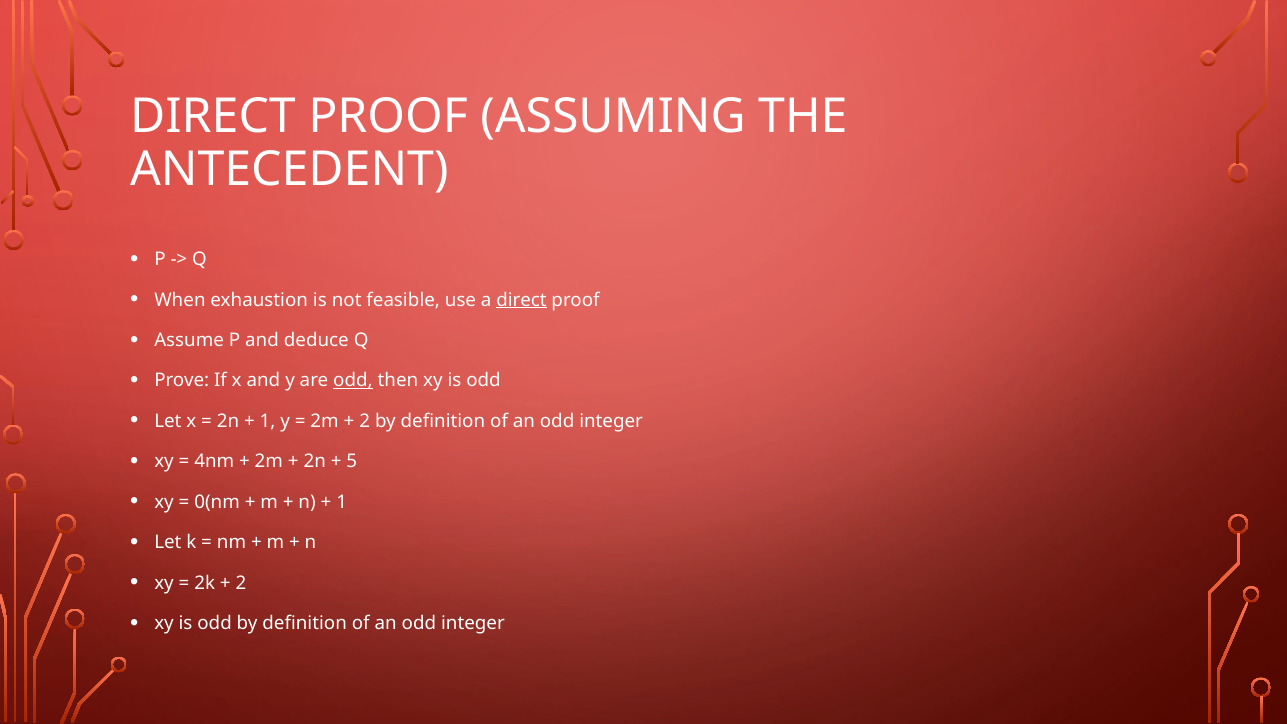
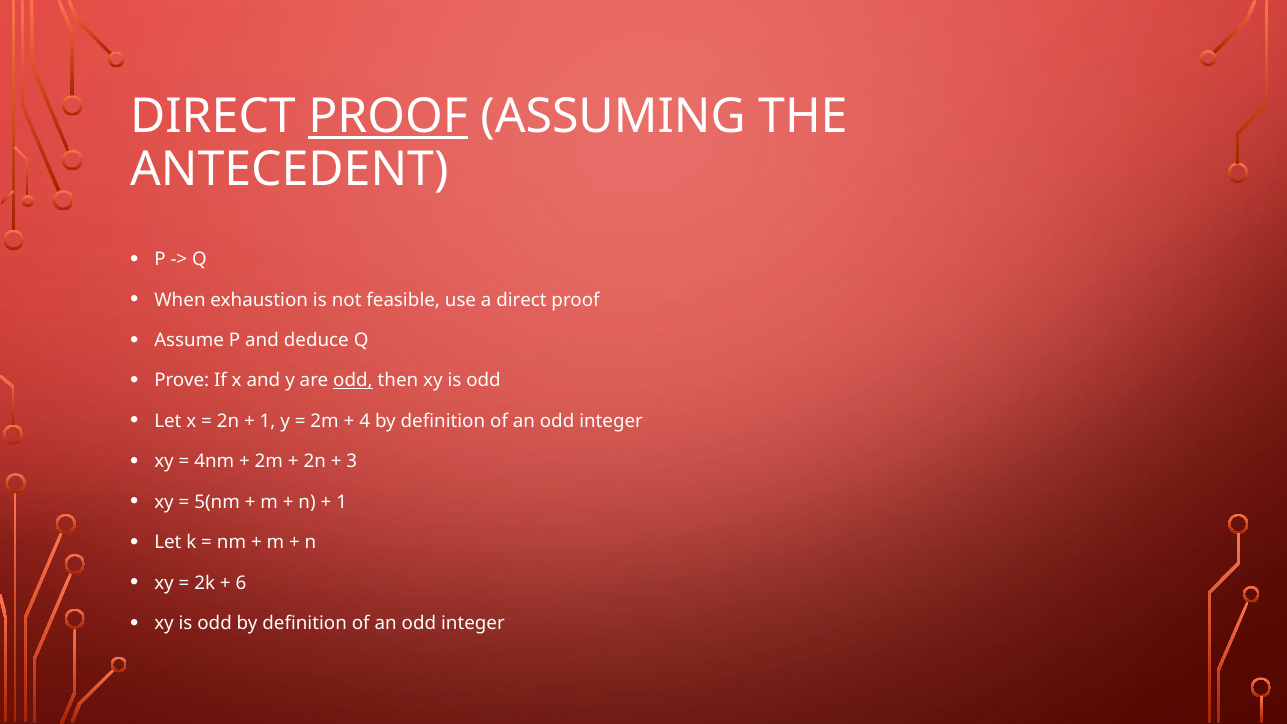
PROOF at (388, 117) underline: none -> present
direct at (522, 300) underline: present -> none
2 at (365, 421): 2 -> 4
5: 5 -> 3
0(nm: 0(nm -> 5(nm
2 at (241, 583): 2 -> 6
